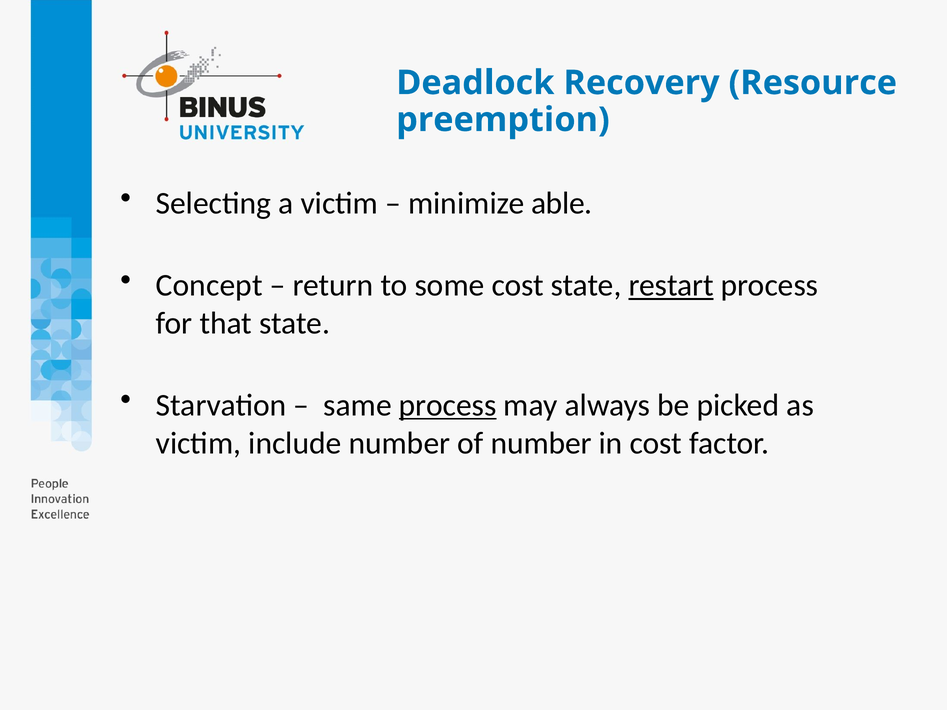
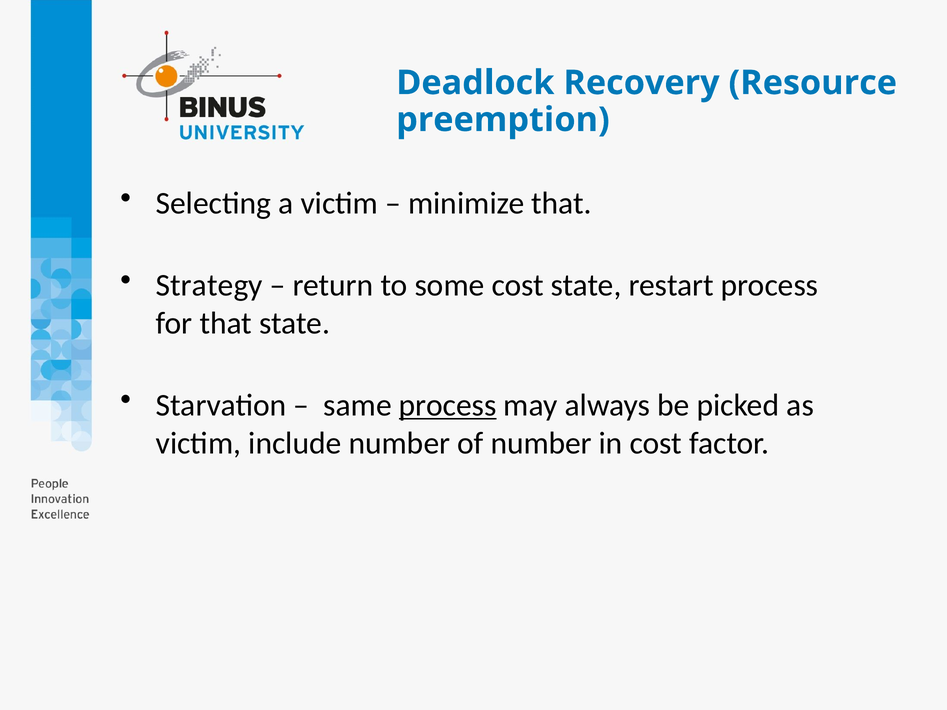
minimize able: able -> that
Concept: Concept -> Strategy
restart underline: present -> none
